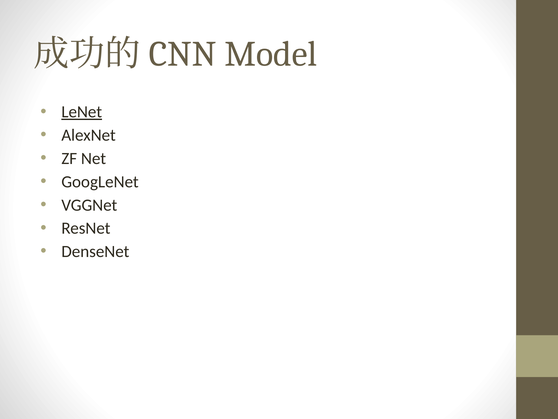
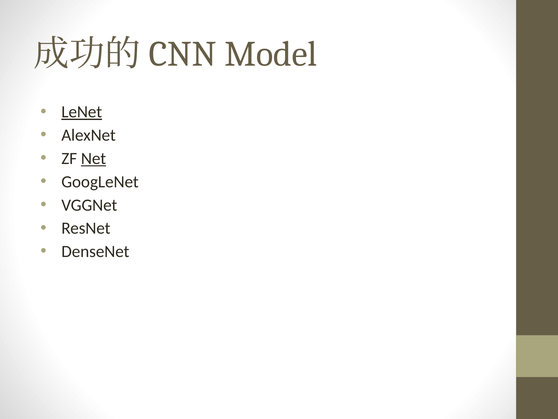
Net underline: none -> present
